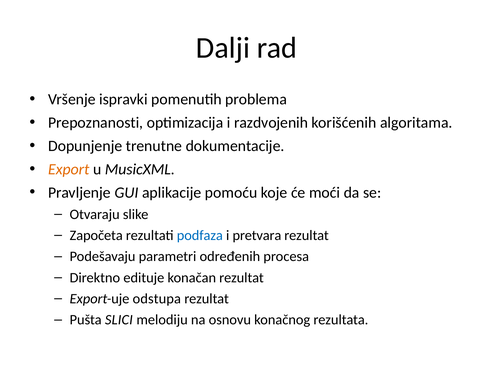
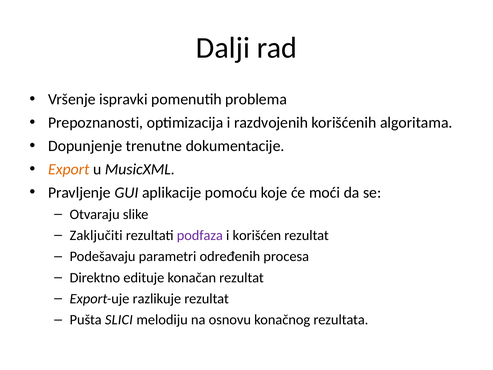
Započeta: Započeta -> Zaključiti
podfaza colour: blue -> purple
pretvara: pretvara -> korišćen
odstupa: odstupa -> razlikuje
